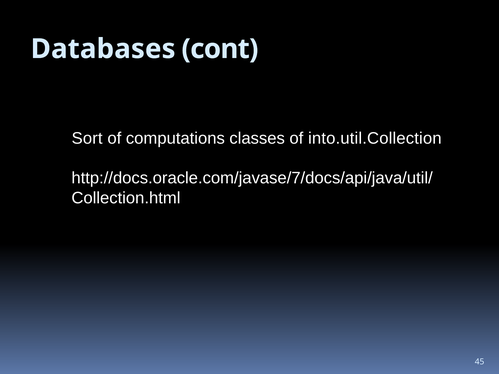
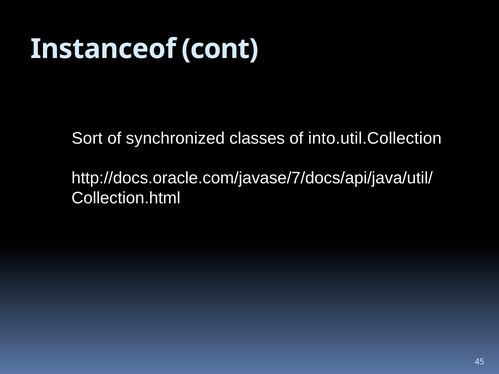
Databases: Databases -> Instanceof
computations: computations -> synchronized
